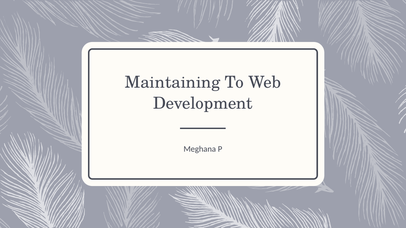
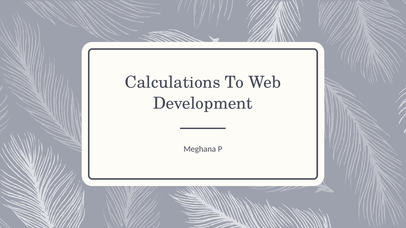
Maintaining: Maintaining -> Calculations
